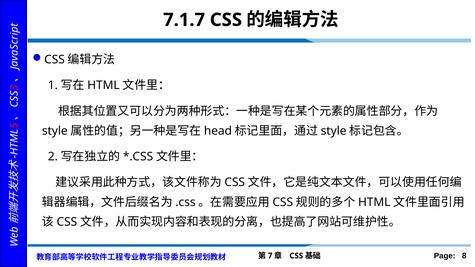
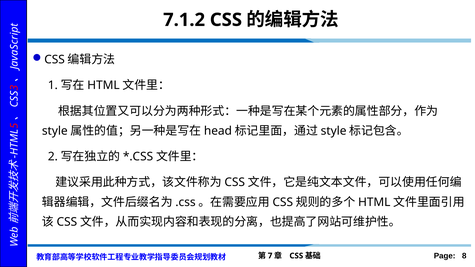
7.1.7: 7.1.7 -> 7.1.2
